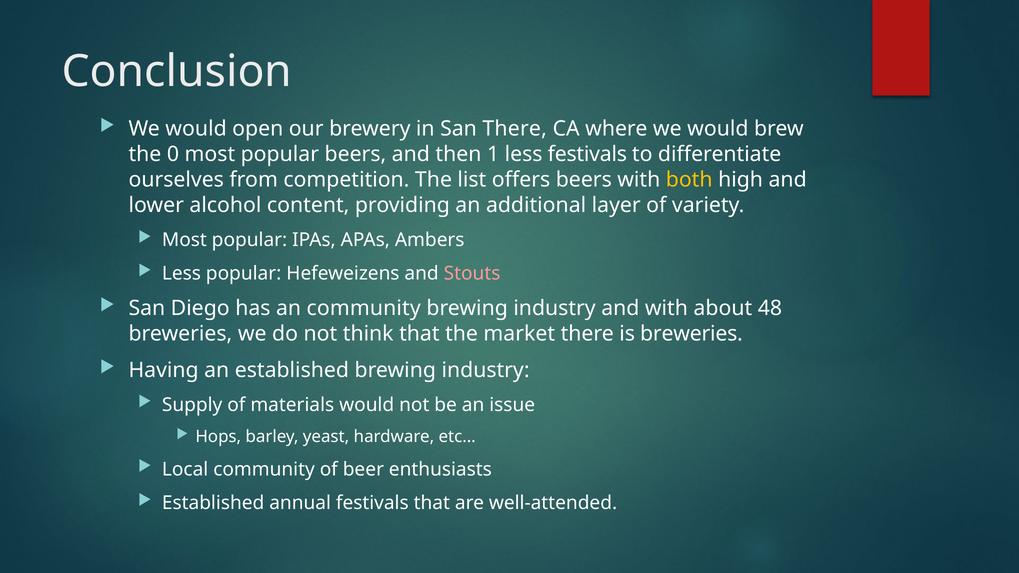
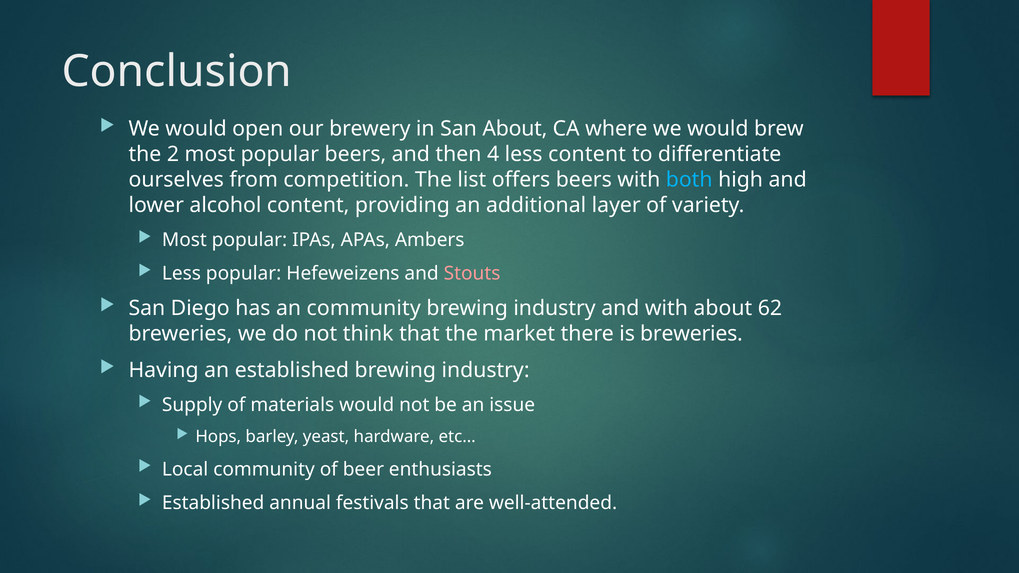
San There: There -> About
0: 0 -> 2
1: 1 -> 4
less festivals: festivals -> content
both colour: yellow -> light blue
48: 48 -> 62
